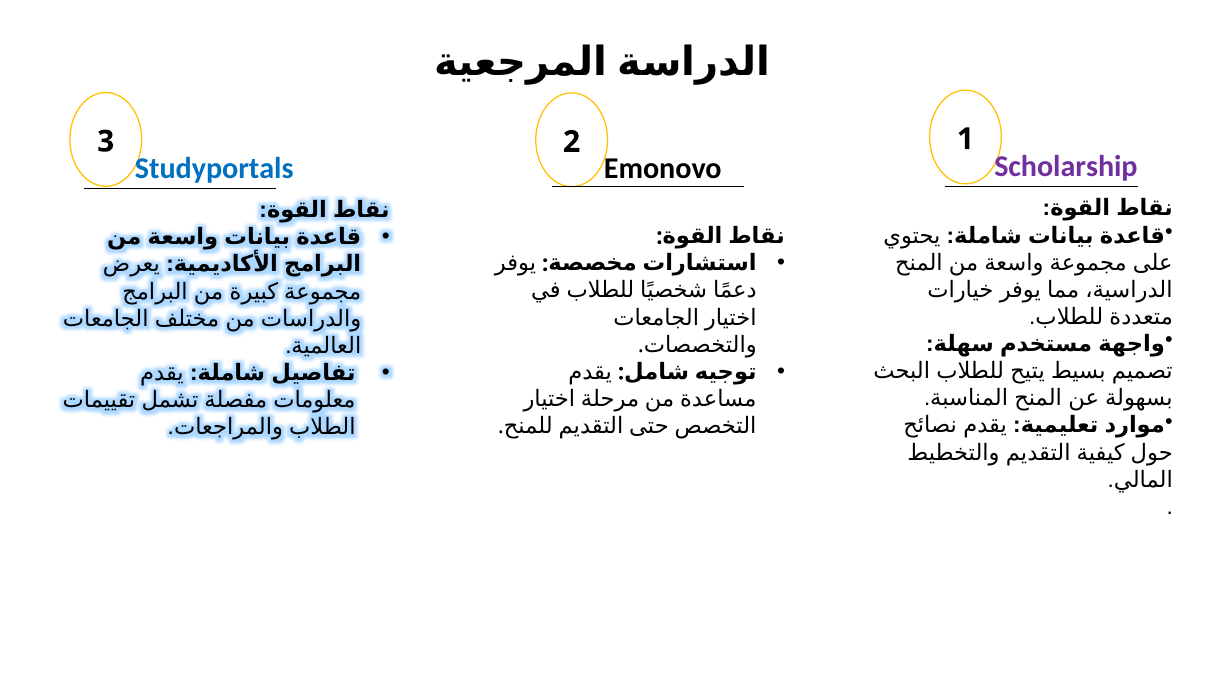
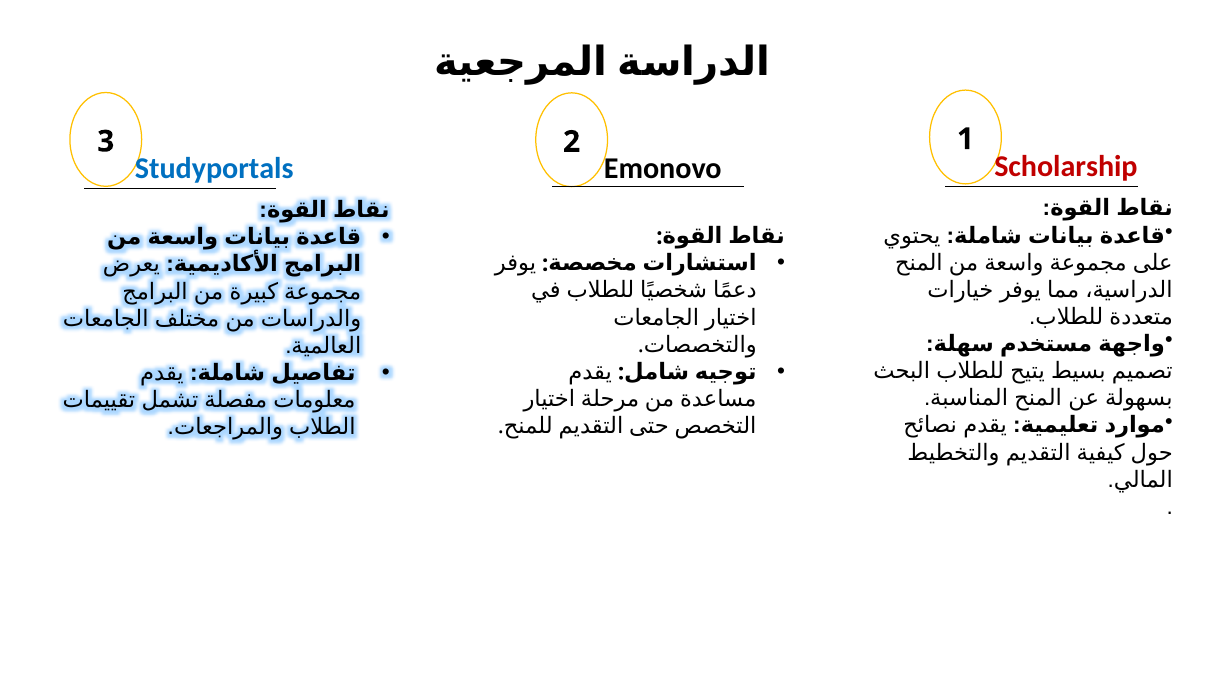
Scholarship colour: purple -> red
